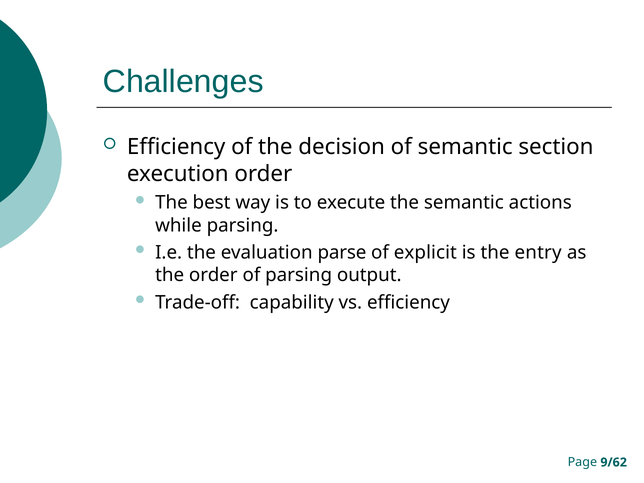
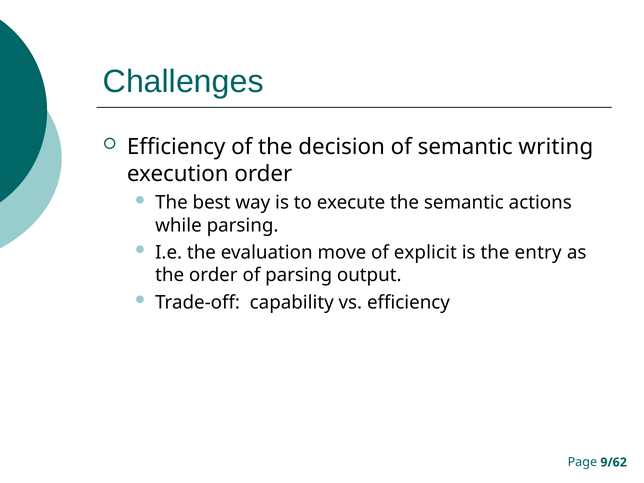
section: section -> writing
parse: parse -> move
